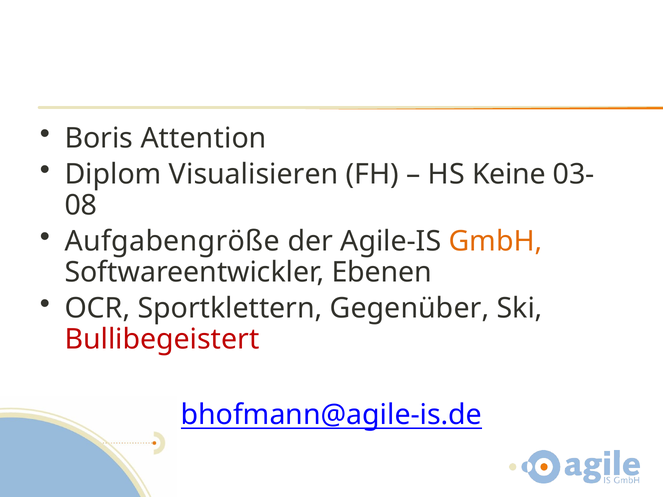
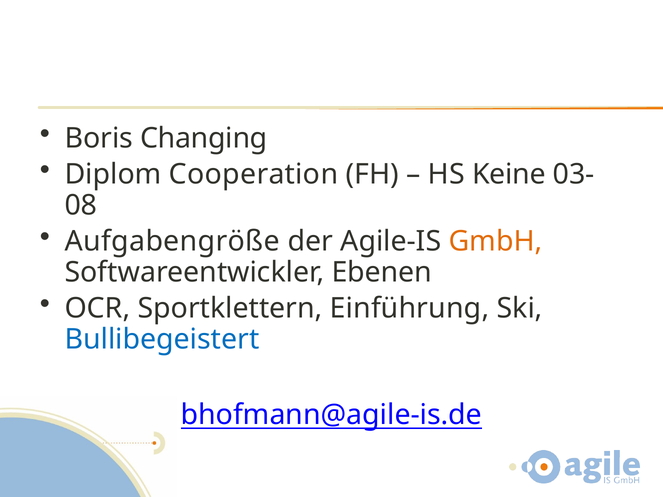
Attention: Attention -> Changing
Visualisieren: Visualisieren -> Cooperation
Gegenüber: Gegenüber -> Einführung
Bullibegeistert colour: red -> blue
